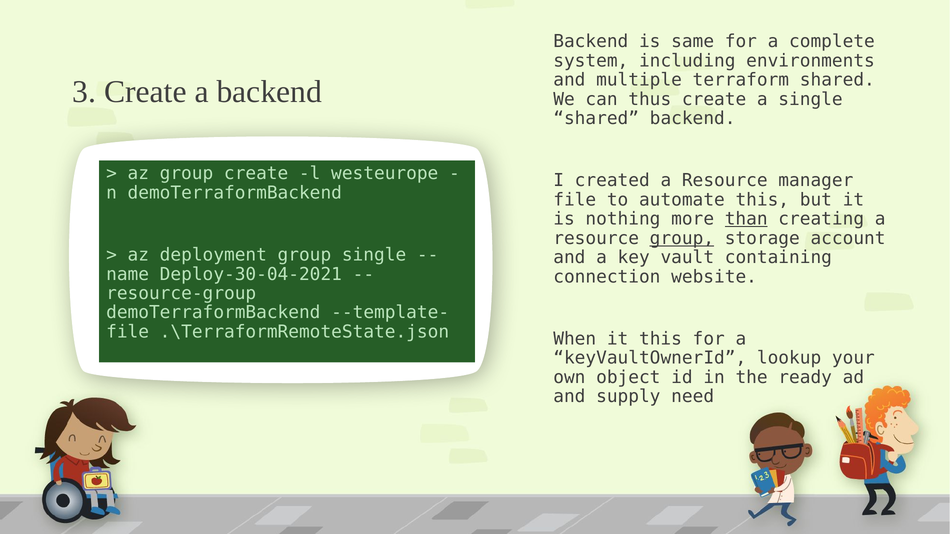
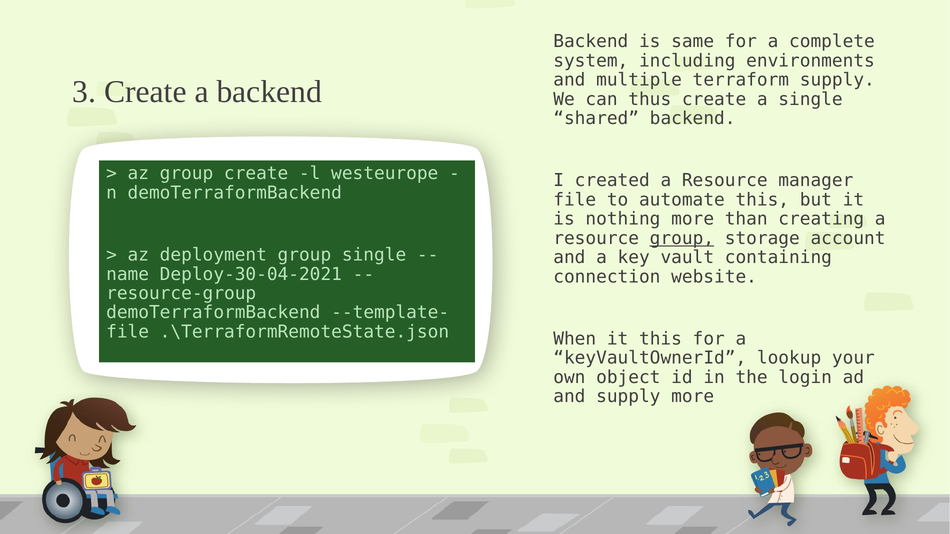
terraform shared: shared -> supply
than underline: present -> none
ready: ready -> login
supply need: need -> more
